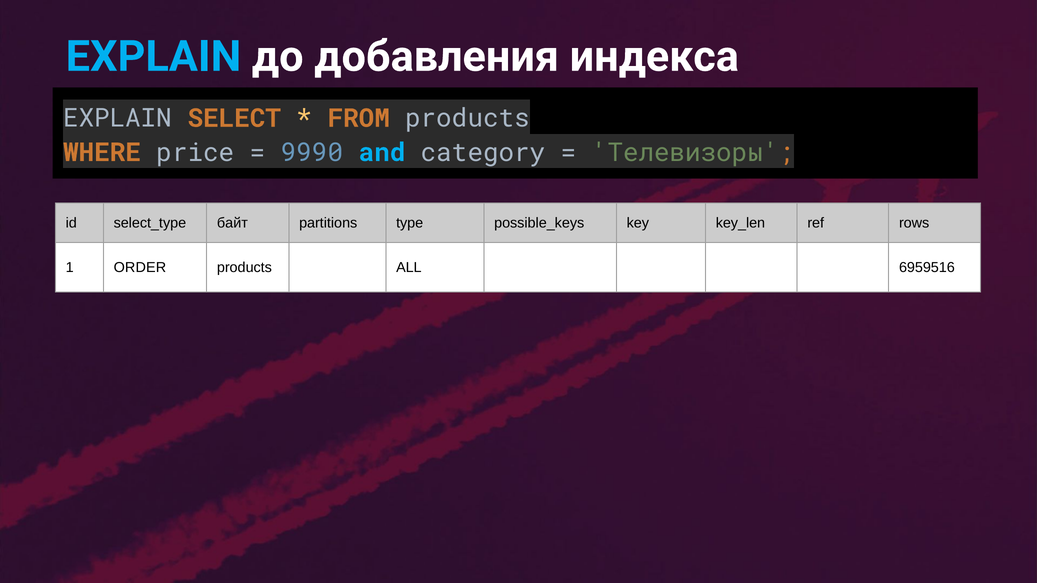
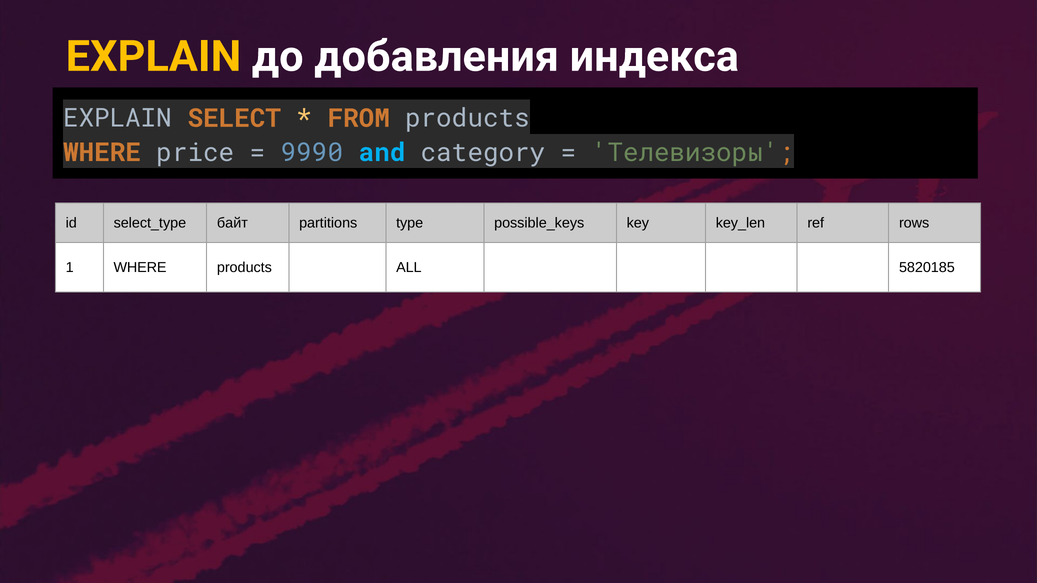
EXPLAIN at (153, 57) colour: light blue -> yellow
1 ORDER: ORDER -> WHERE
6959516: 6959516 -> 5820185
